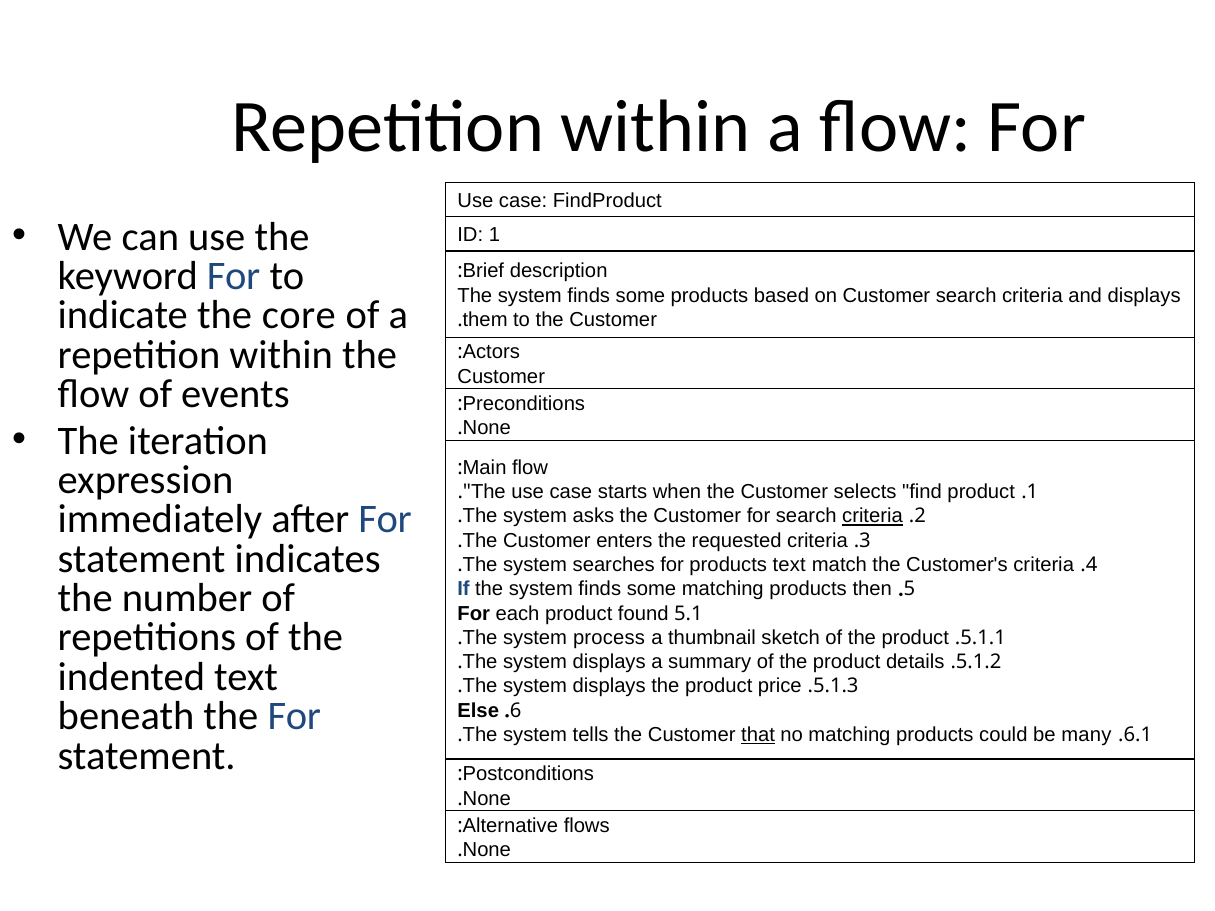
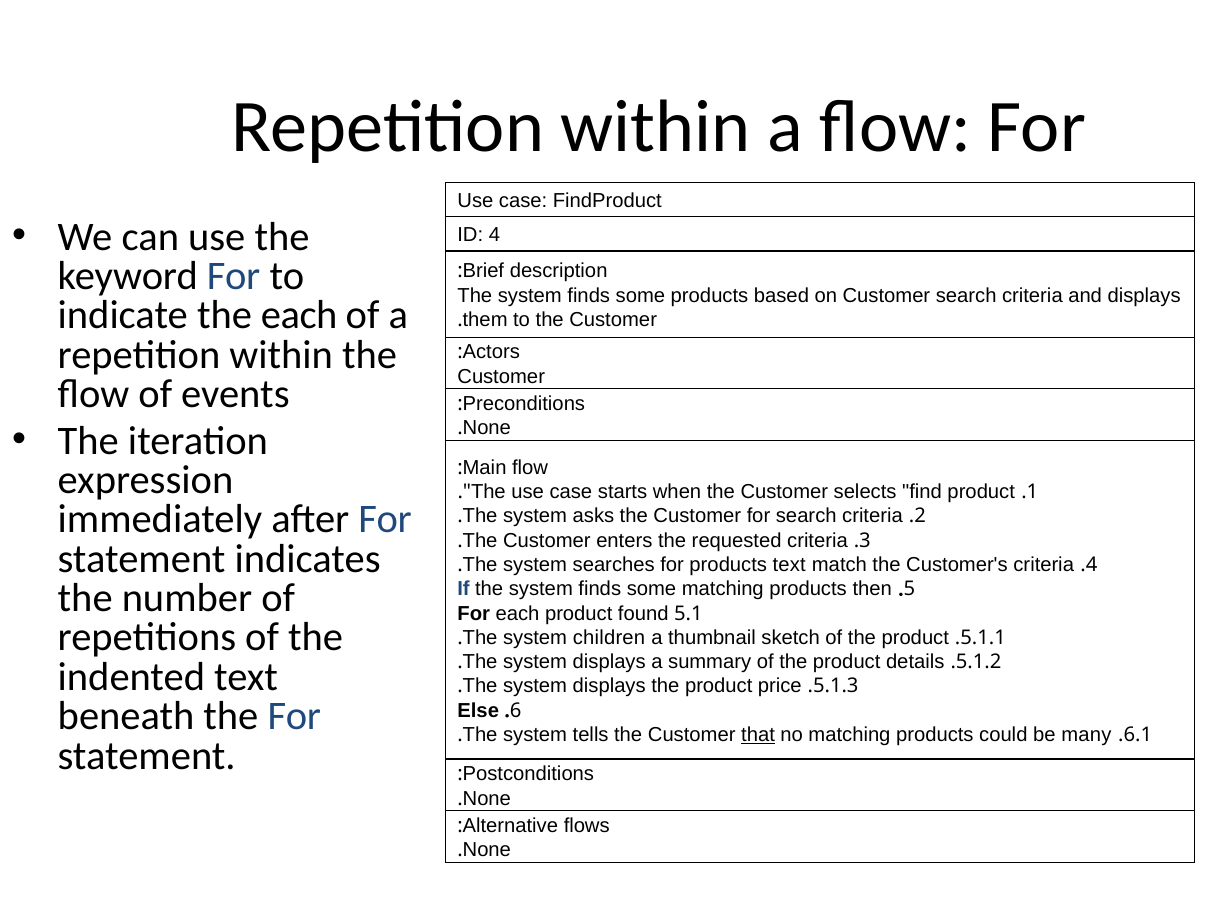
ID 1: 1 -> 4
the core: core -> each
criteria at (872, 516) underline: present -> none
process: process -> children
